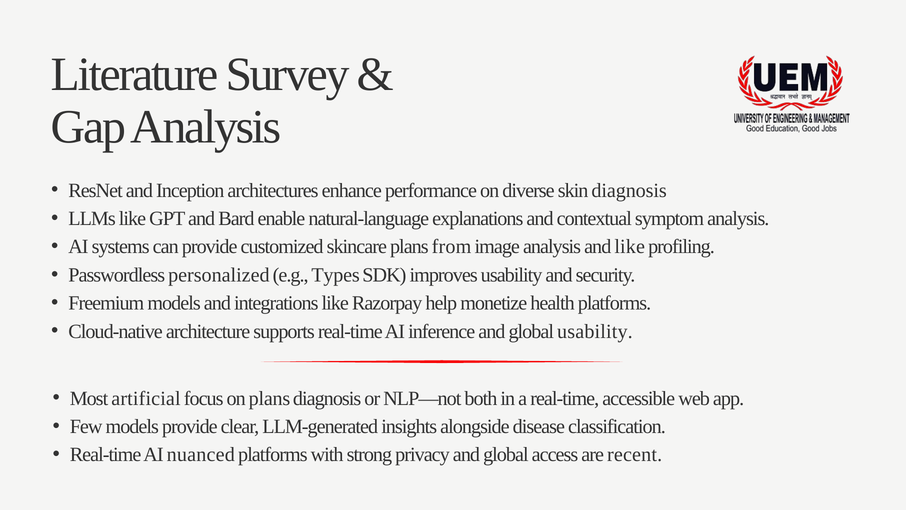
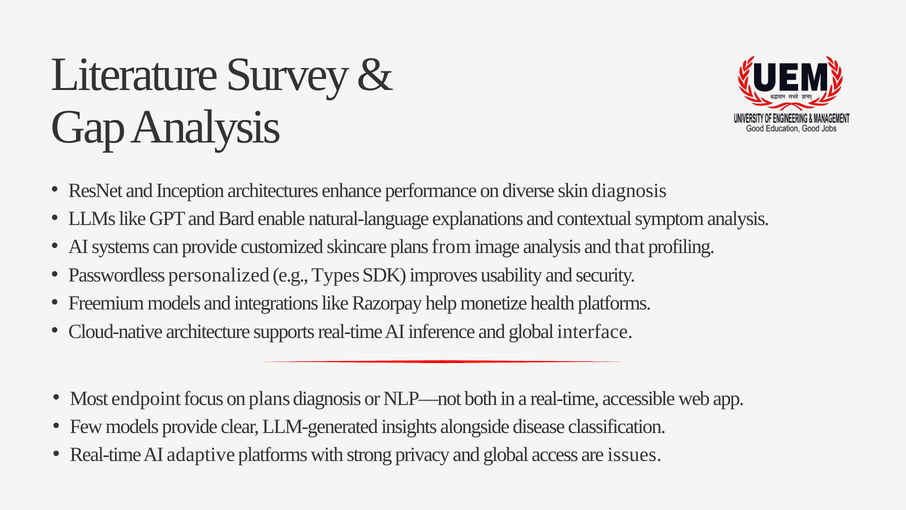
and like: like -> that
global usability: usability -> interface
artificial: artificial -> endpoint
nuanced: nuanced -> adaptive
recent: recent -> issues
